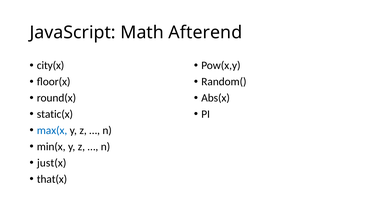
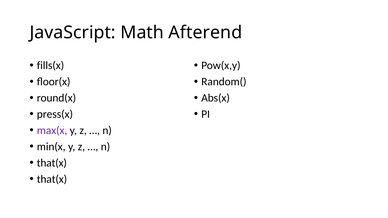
city(x: city(x -> fills(x
static(x: static(x -> press(x
max(x colour: blue -> purple
just(x at (52, 163): just(x -> that(x
